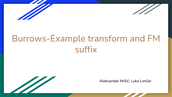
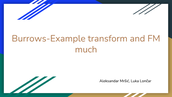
suffix: suffix -> much
